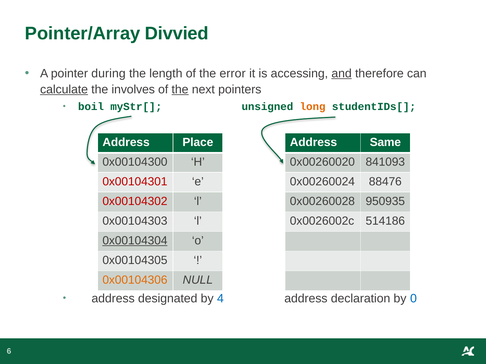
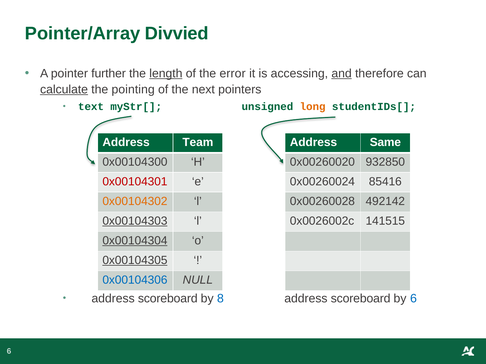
during: during -> further
length underline: none -> present
involves: involves -> pointing
the at (180, 90) underline: present -> none
boil: boil -> text
Place: Place -> Team
841093: 841093 -> 932850
88476: 88476 -> 85416
0x00104302 colour: red -> orange
950935: 950935 -> 492142
0x00104303 underline: none -> present
514186: 514186 -> 141515
0x00104305 underline: none -> present
0x00104306 colour: orange -> blue
designated at (168, 299): designated -> scoreboard
4: 4 -> 8
declaration at (361, 299): declaration -> scoreboard
by 0: 0 -> 6
